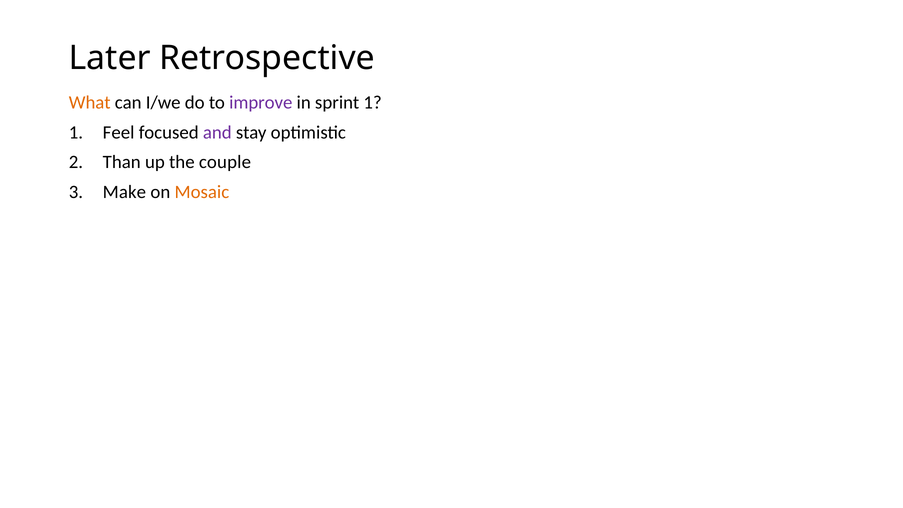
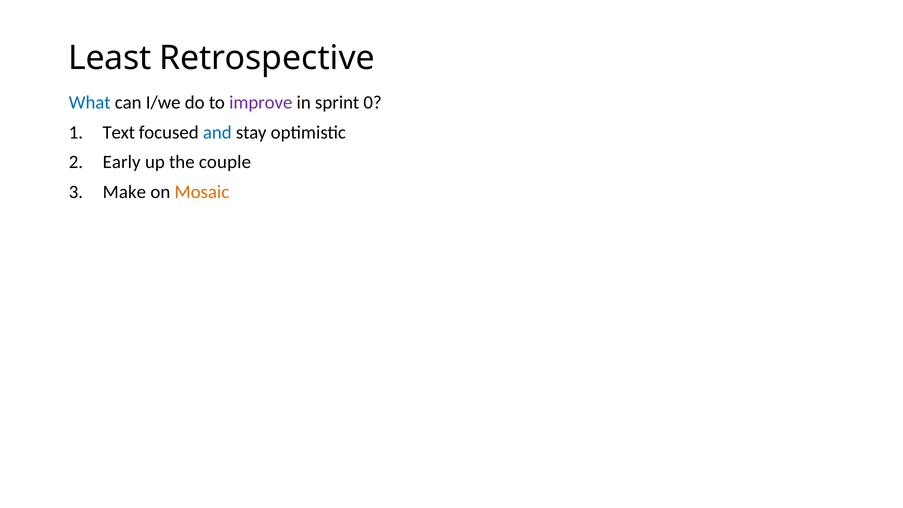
Later: Later -> Least
What colour: orange -> blue
sprint 1: 1 -> 0
Feel: Feel -> Text
and colour: purple -> blue
Than: Than -> Early
